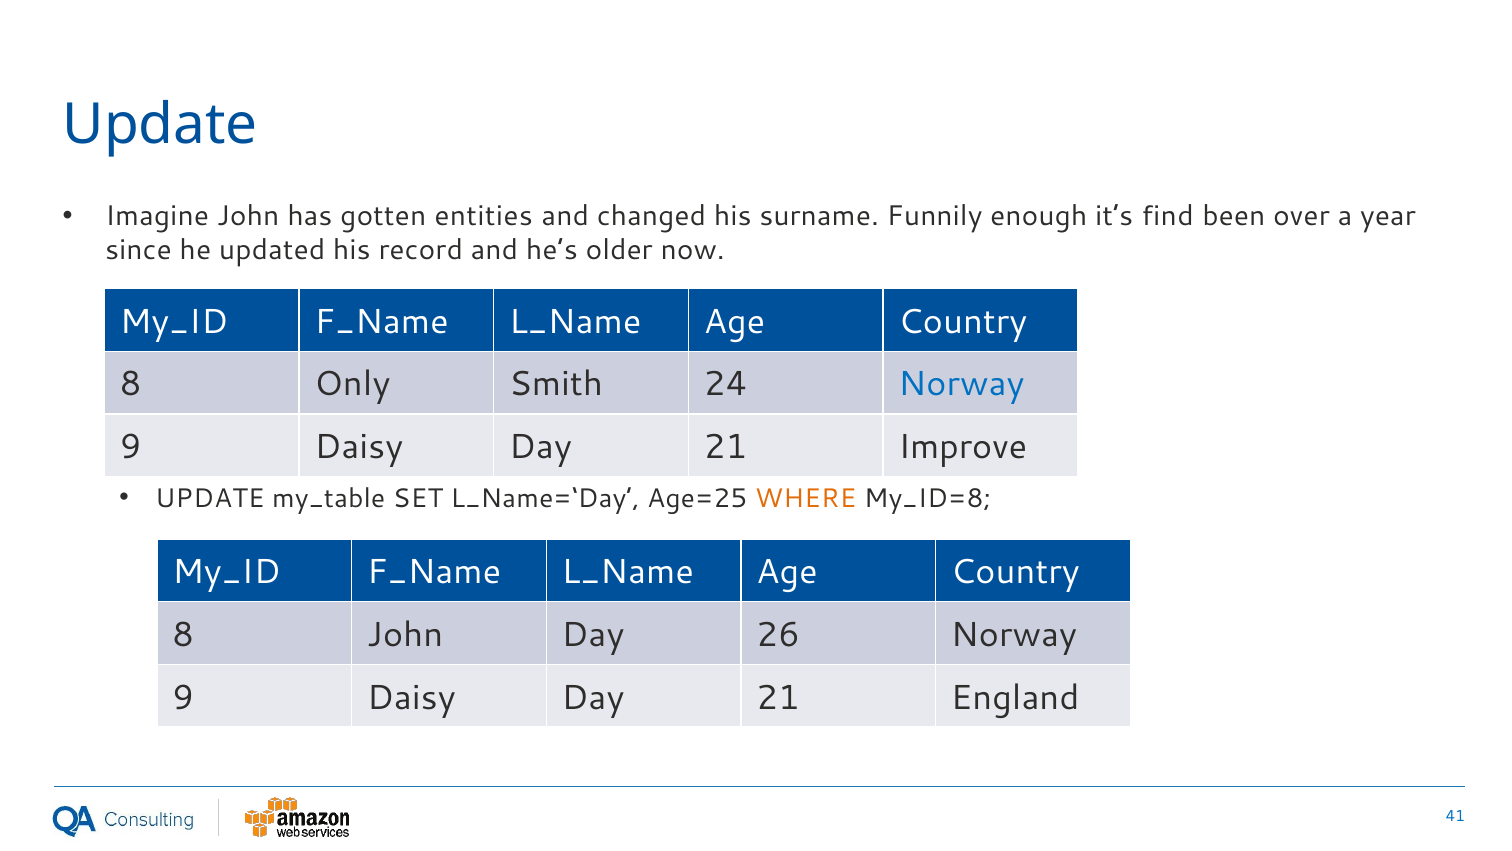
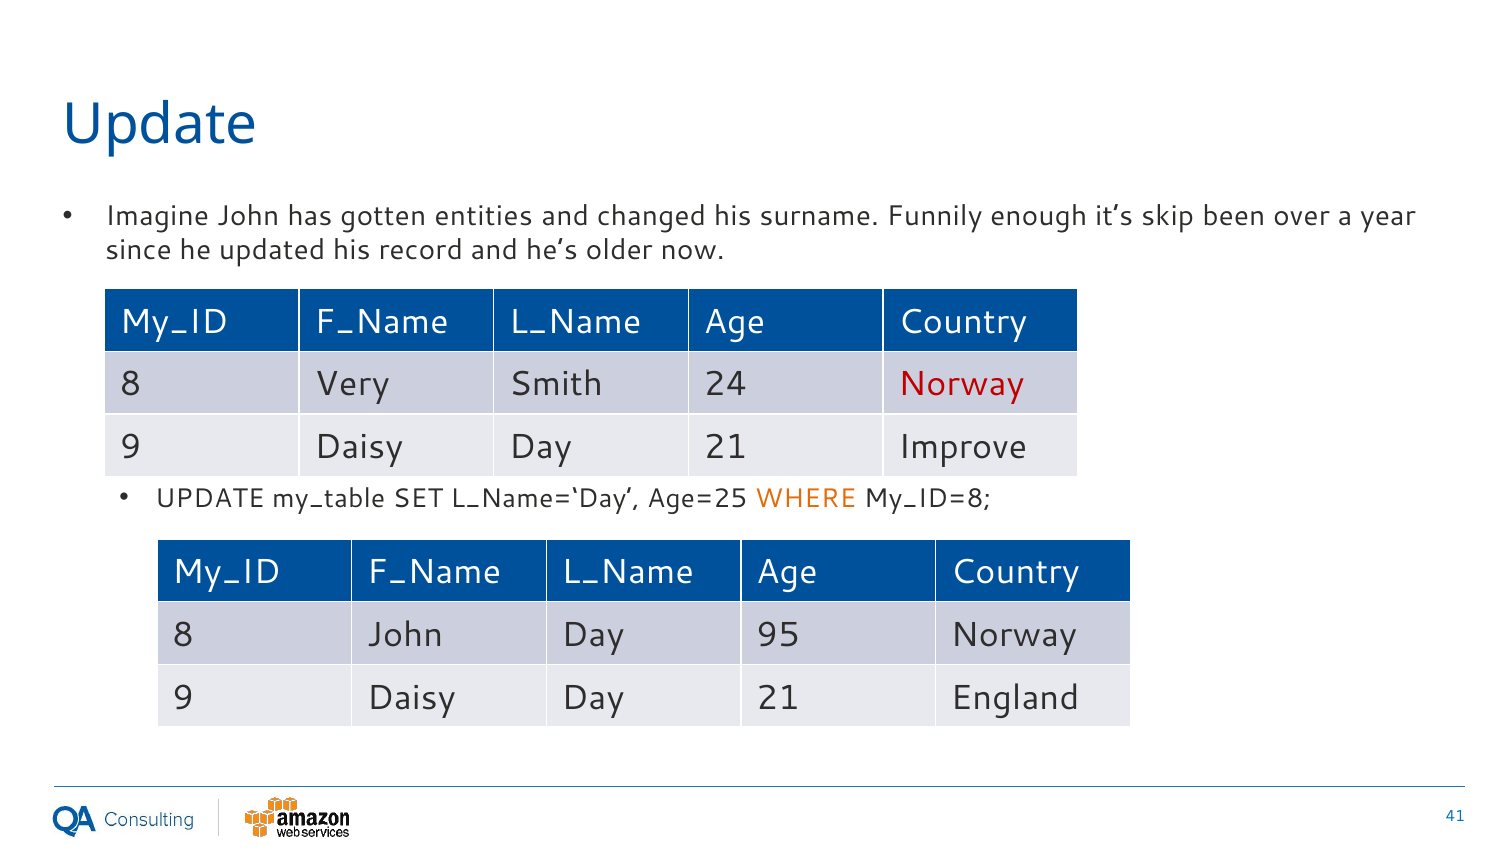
find: find -> skip
Only: Only -> Very
Norway at (961, 384) colour: blue -> red
26: 26 -> 95
